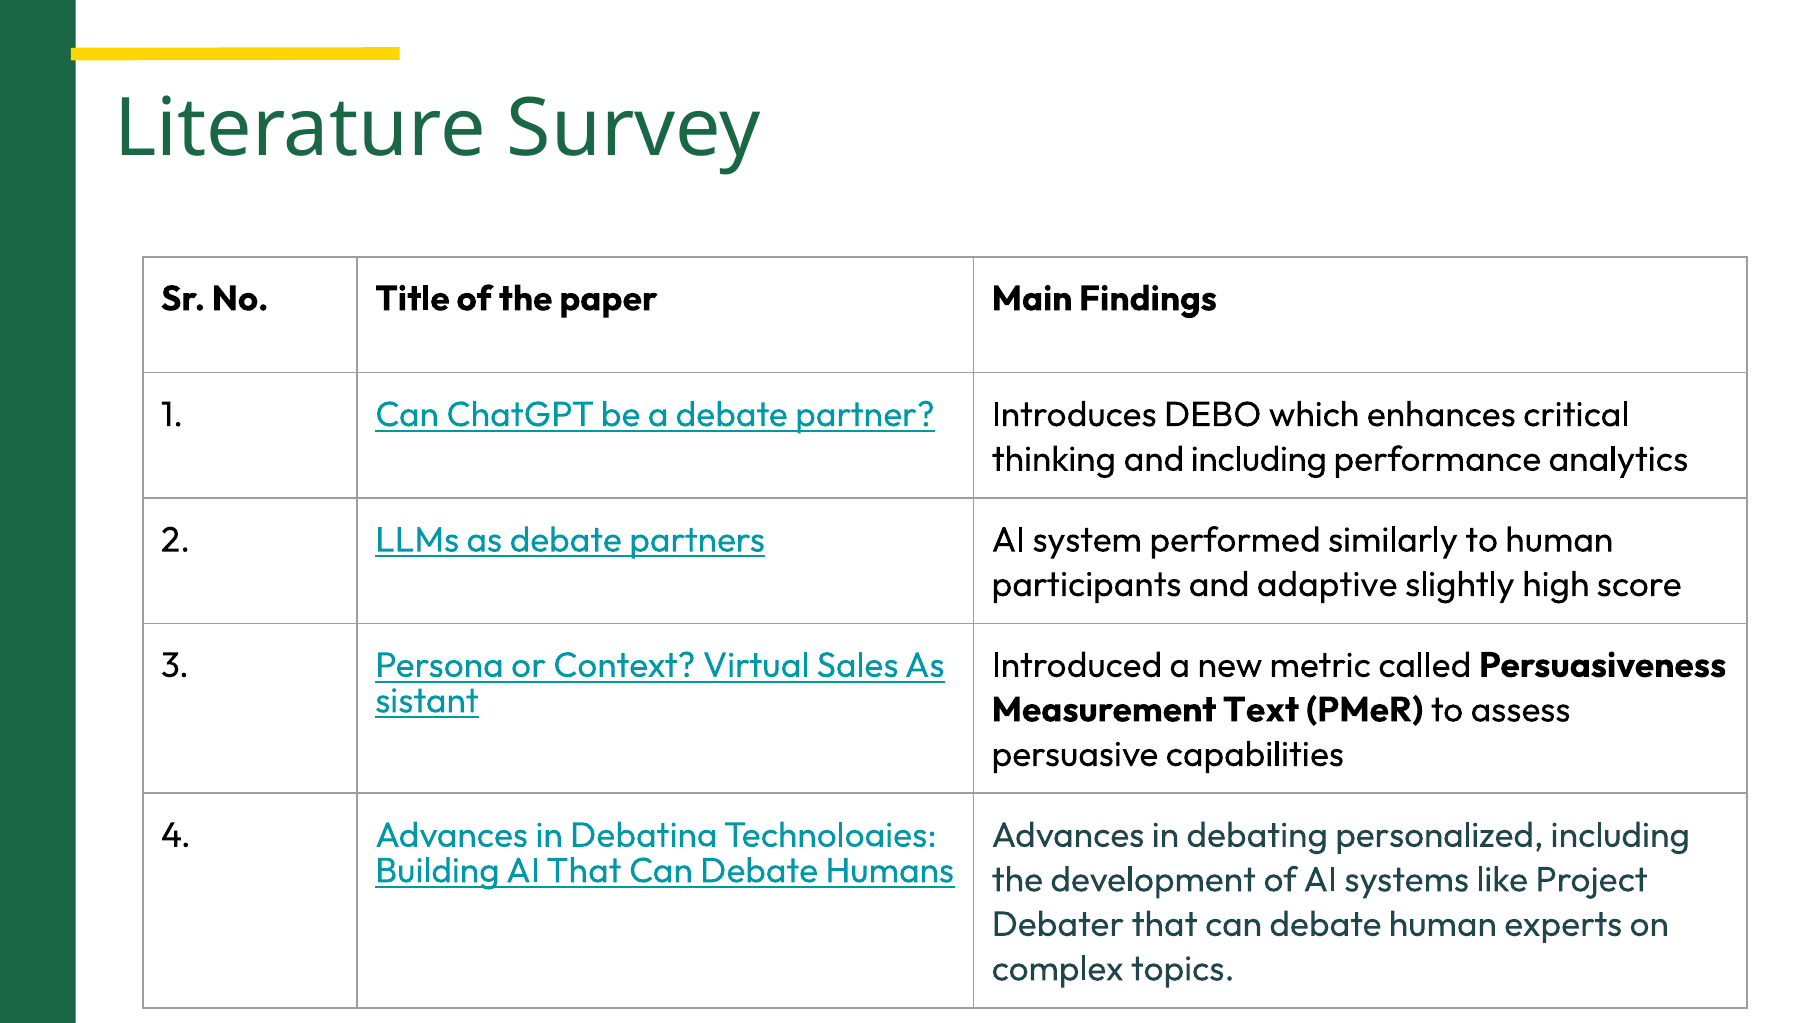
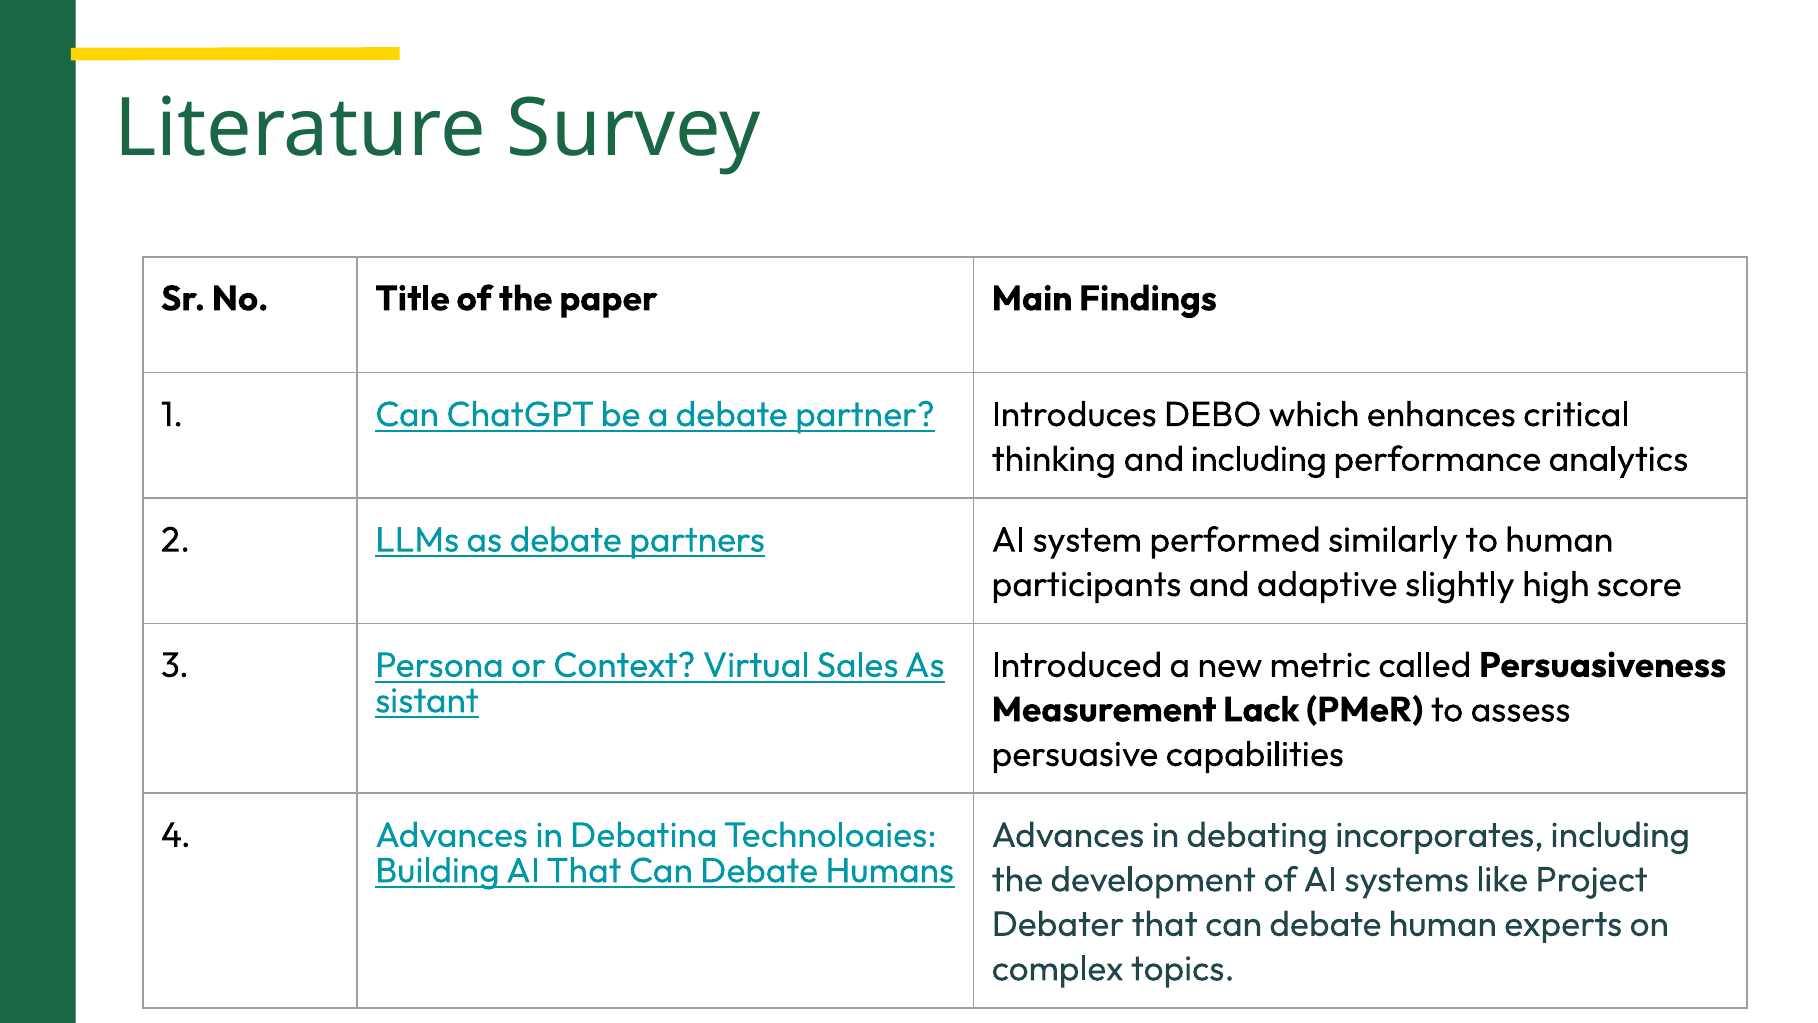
Text: Text -> Lack
personalized: personalized -> incorporates
